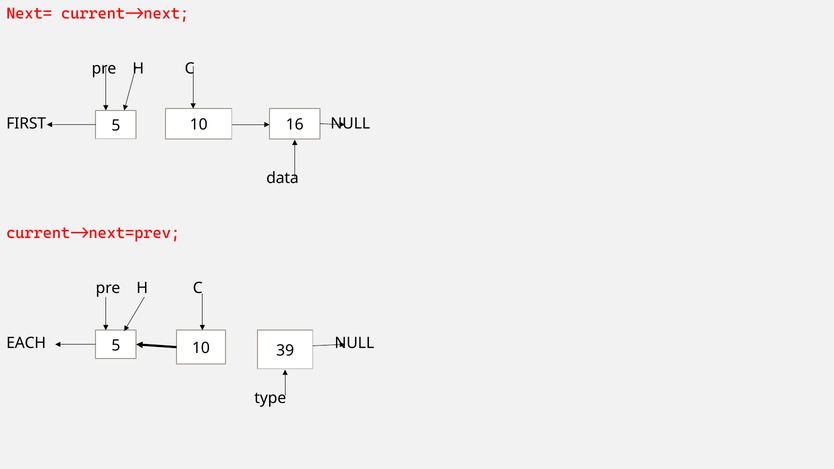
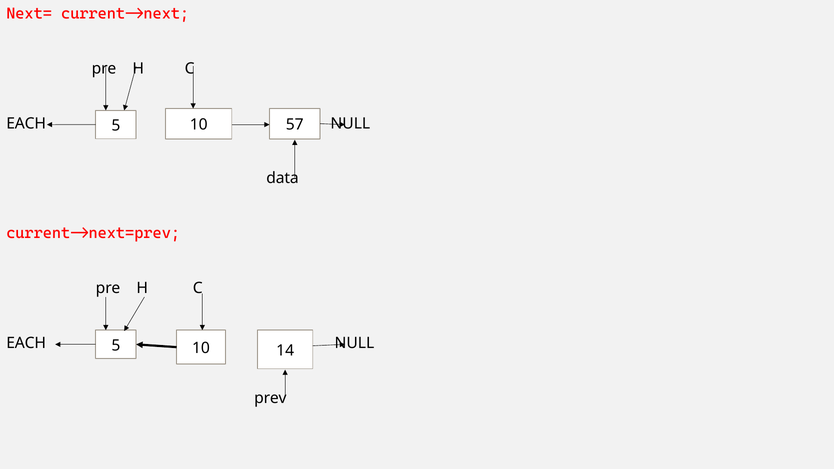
FIRST at (26, 123): FIRST -> EACH
16: 16 -> 57
39: 39 -> 14
type: type -> prev
